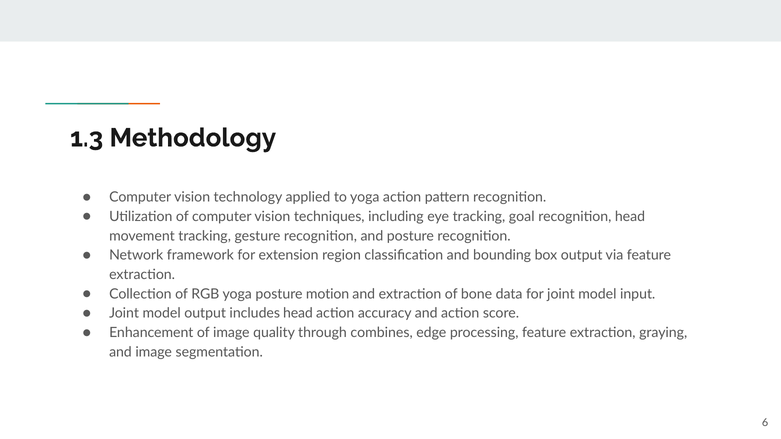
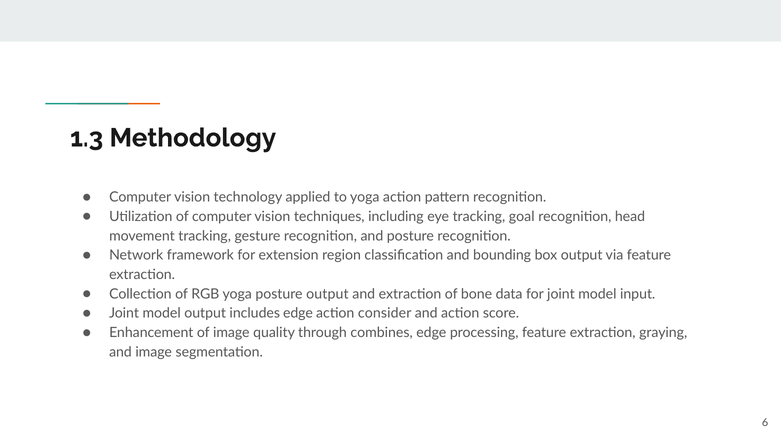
posture motion: motion -> output
includes head: head -> edge
accuracy: accuracy -> consider
